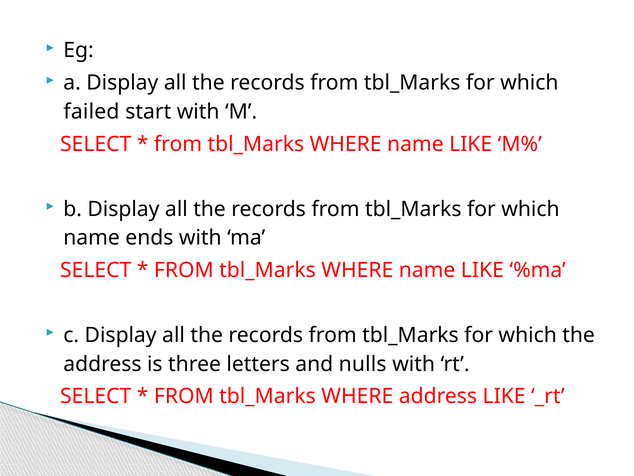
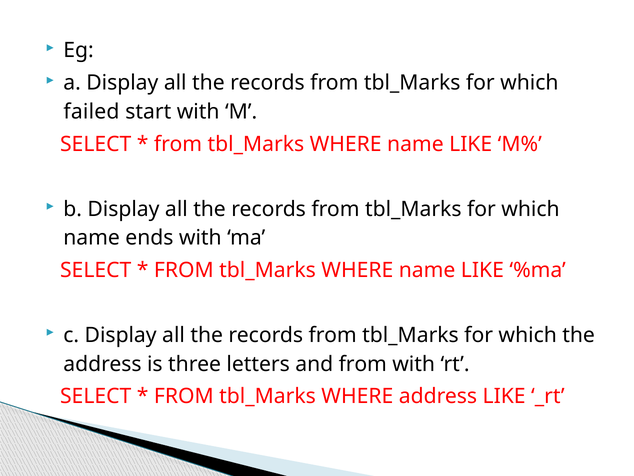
and nulls: nulls -> from
